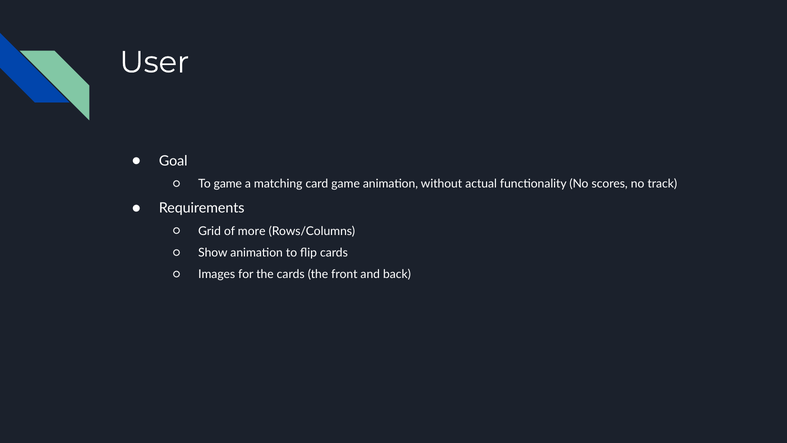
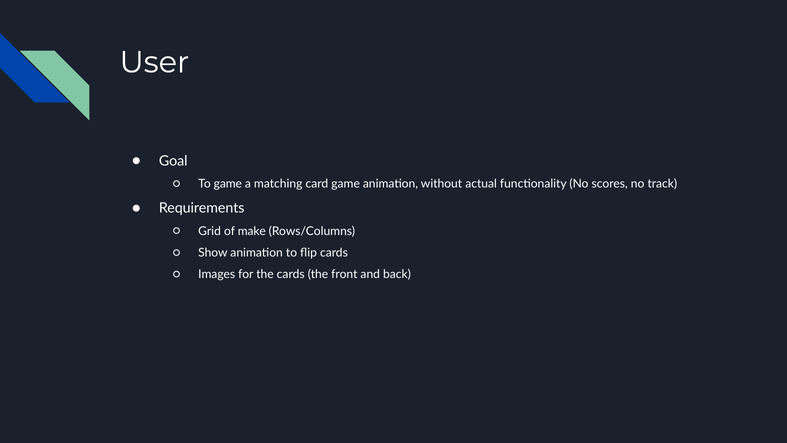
more: more -> make
